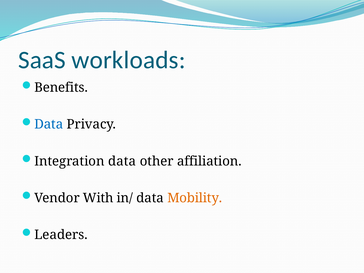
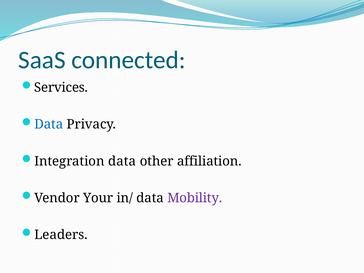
workloads: workloads -> connected
Benefits: Benefits -> Services
With: With -> Your
Mobility colour: orange -> purple
